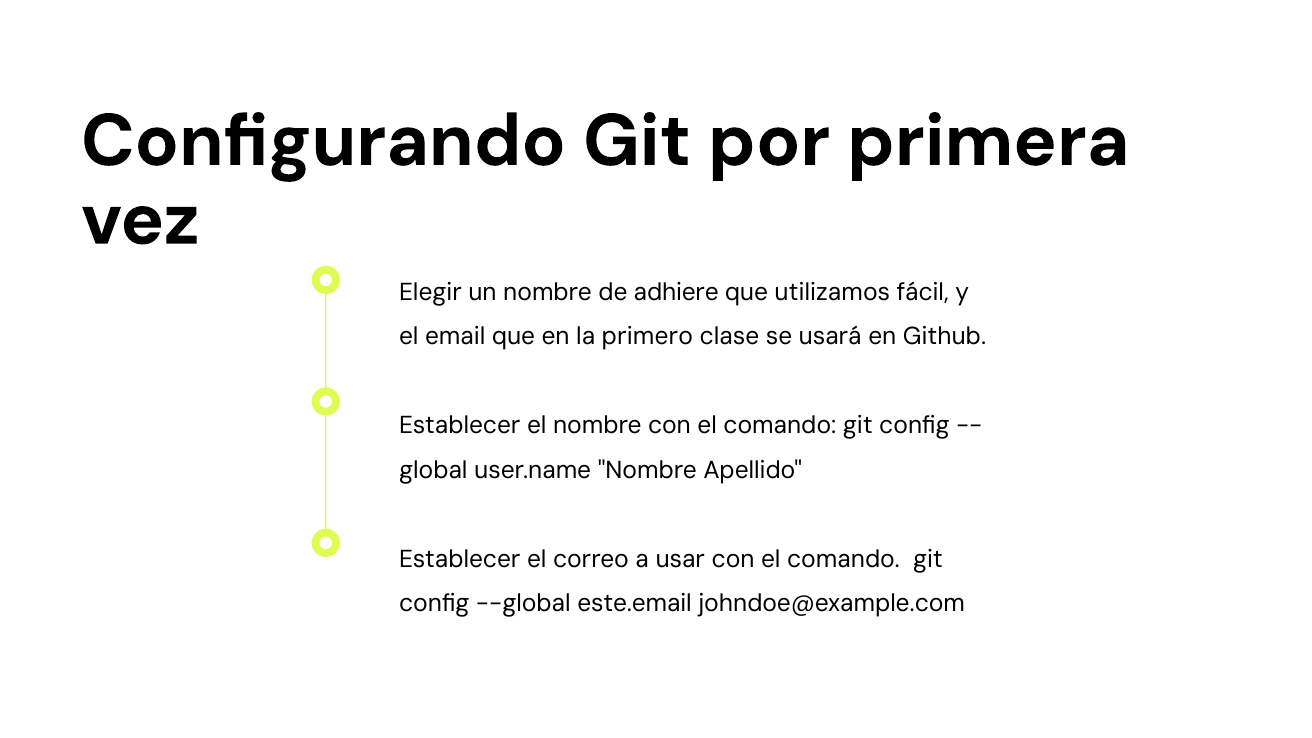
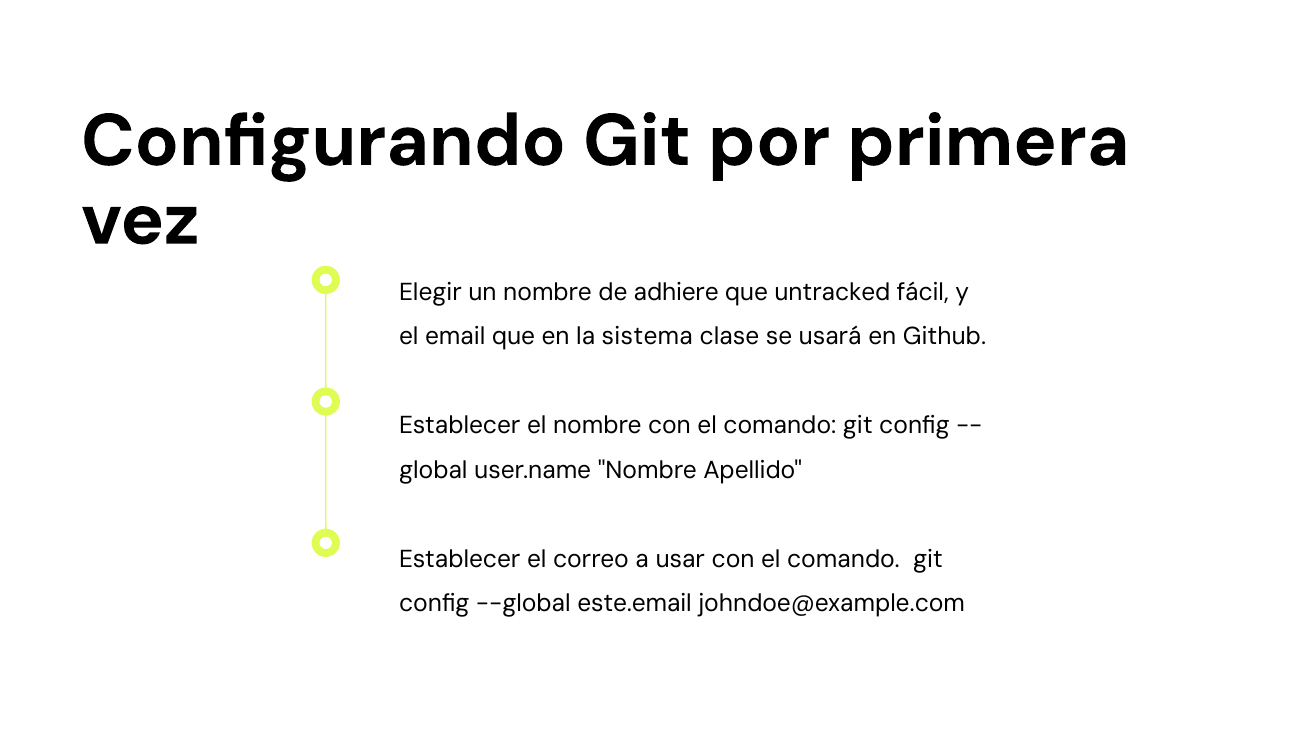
utilizamos: utilizamos -> untracked
primero: primero -> sistema
